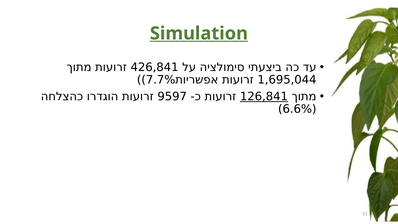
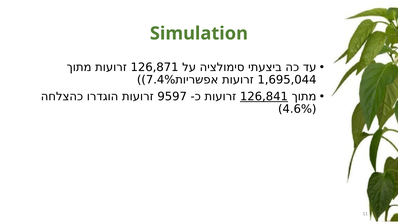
Simulation underline: present -> none
426,841: 426,841 -> 126,871
7.7%: 7.7% -> 7.4%
6.6%: 6.6% -> 4.6%
